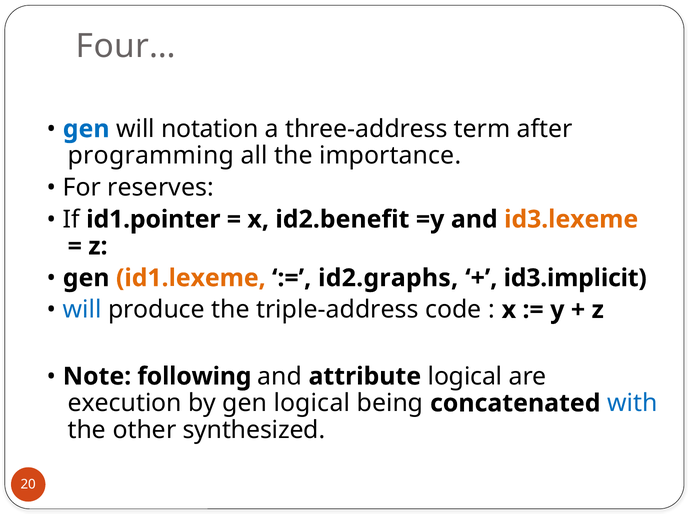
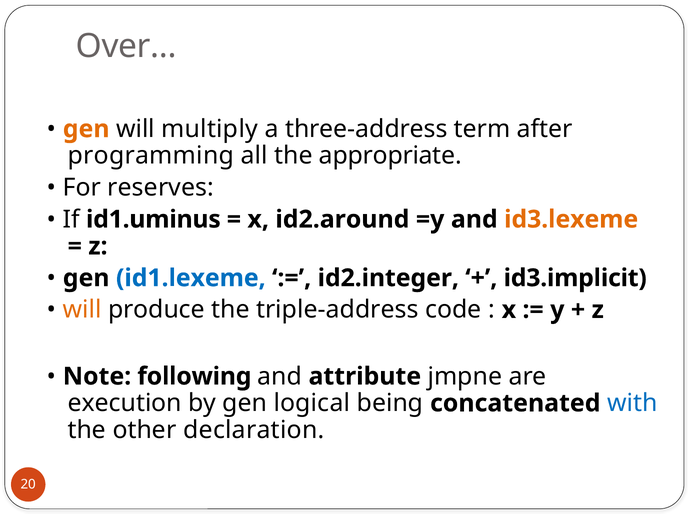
Four…: Four… -> Over…
gen at (86, 129) colour: blue -> orange
notation: notation -> multiply
importance: importance -> appropriate
id1.pointer: id1.pointer -> id1.uminus
id2.benefit: id2.benefit -> id2.around
id1.lexeme colour: orange -> blue
id2.graphs: id2.graphs -> id2.integer
will at (82, 310) colour: blue -> orange
attribute logical: logical -> jmpne
synthesized: synthesized -> declaration
